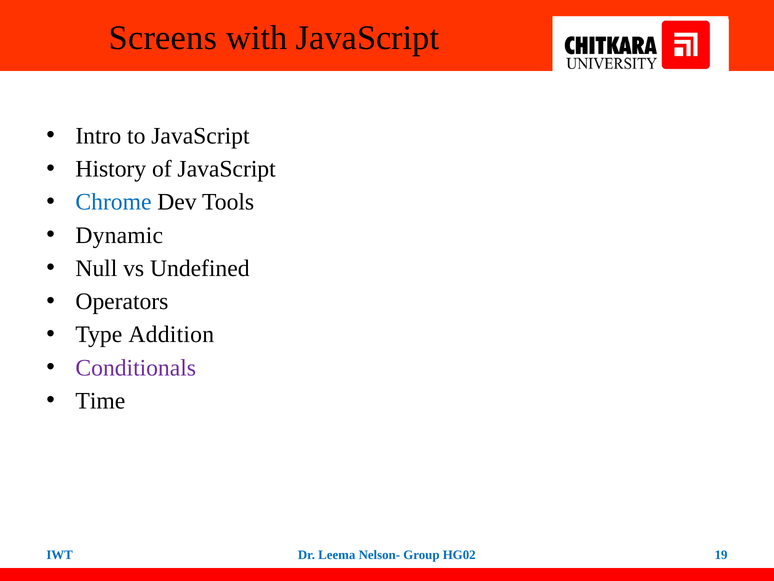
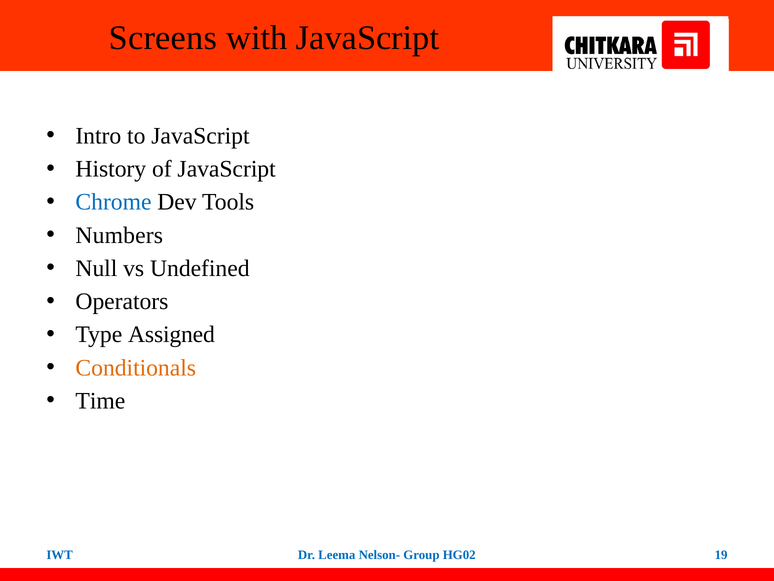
Dynamic: Dynamic -> Numbers
Addition: Addition -> Assigned
Conditionals colour: purple -> orange
